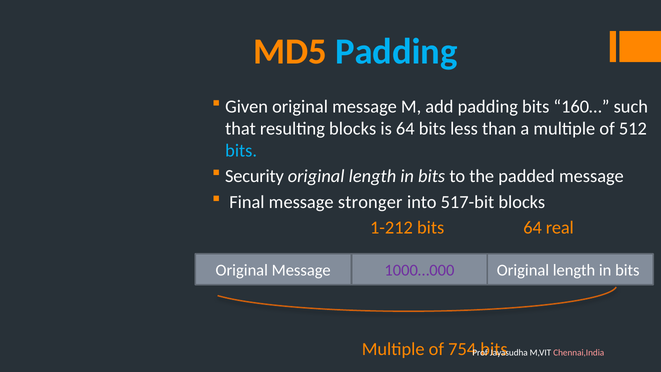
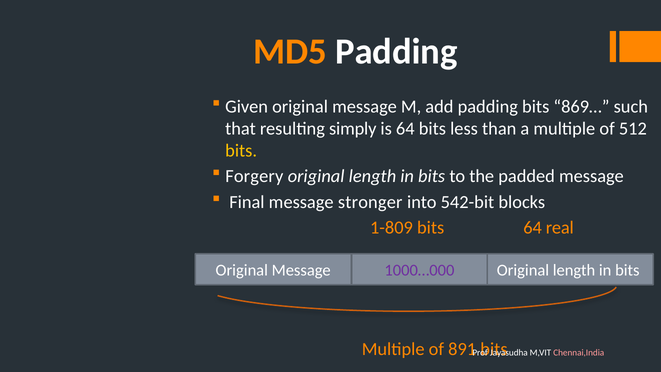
Padding at (396, 52) colour: light blue -> white
160…: 160… -> 869…
resulting blocks: blocks -> simply
bits at (241, 151) colour: light blue -> yellow
Security: Security -> Forgery
517-bit: 517-bit -> 542-bit
1-212: 1-212 -> 1-809
754: 754 -> 891
